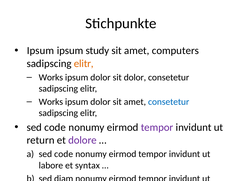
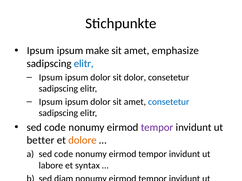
study: study -> make
computers: computers -> emphasize
elitr at (84, 64) colour: orange -> blue
Works at (51, 78): Works -> Ipsum
Works at (51, 102): Works -> Ipsum
return: return -> better
dolore at (82, 141) colour: purple -> orange
